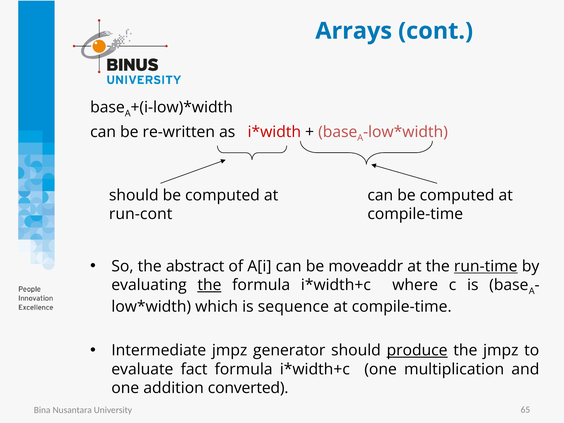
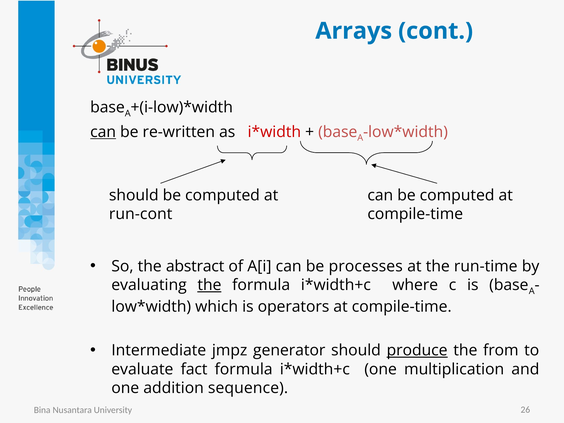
can at (103, 132) underline: none -> present
moveaddr: moveaddr -> processes
run-time underline: present -> none
sequence: sequence -> operators
the jmpz: jmpz -> from
converted: converted -> sequence
65: 65 -> 26
